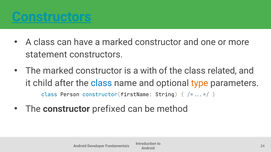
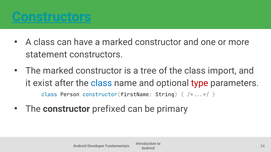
with: with -> tree
related: related -> import
child: child -> exist
type colour: orange -> red
method: method -> primary
